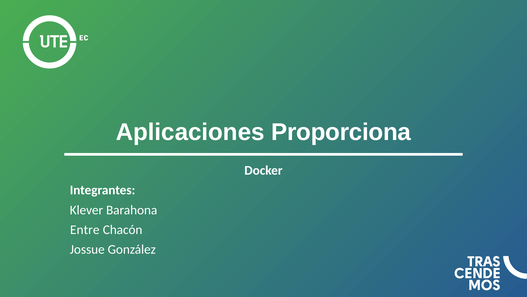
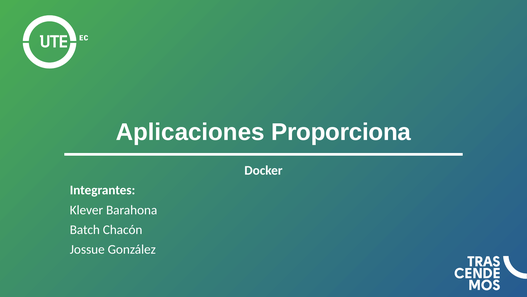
Entre: Entre -> Batch
